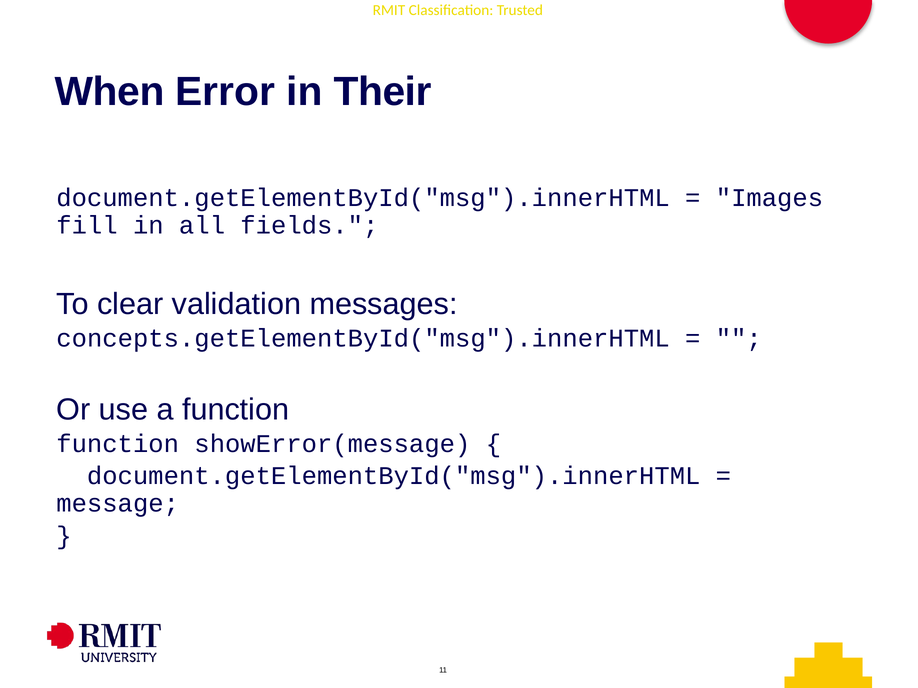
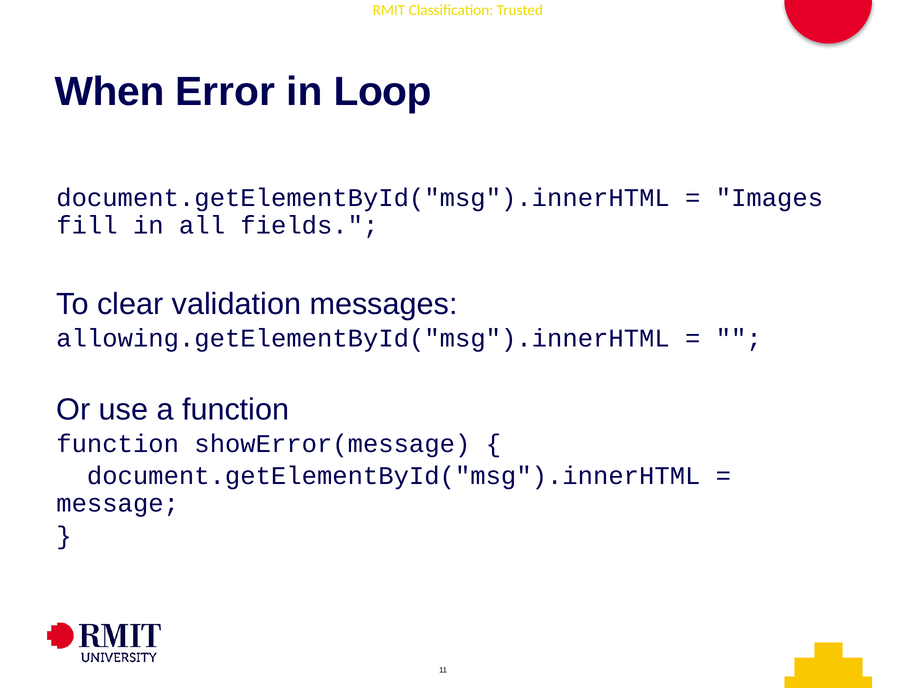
Their: Their -> Loop
concepts.getElementById("msg").innerHTML: concepts.getElementById("msg").innerHTML -> allowing.getElementById("msg").innerHTML
